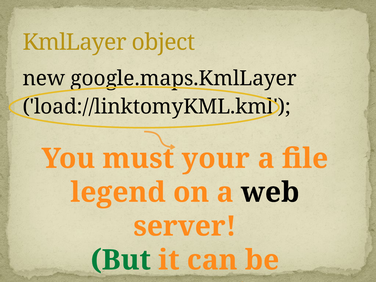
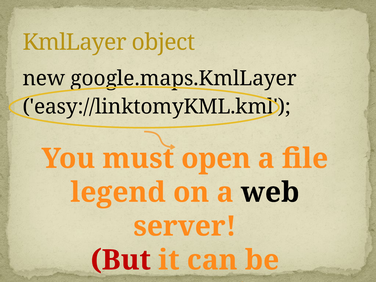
load://linktomyKML.kml: load://linktomyKML.kml -> easy://linktomyKML.kml
your: your -> open
But colour: green -> red
